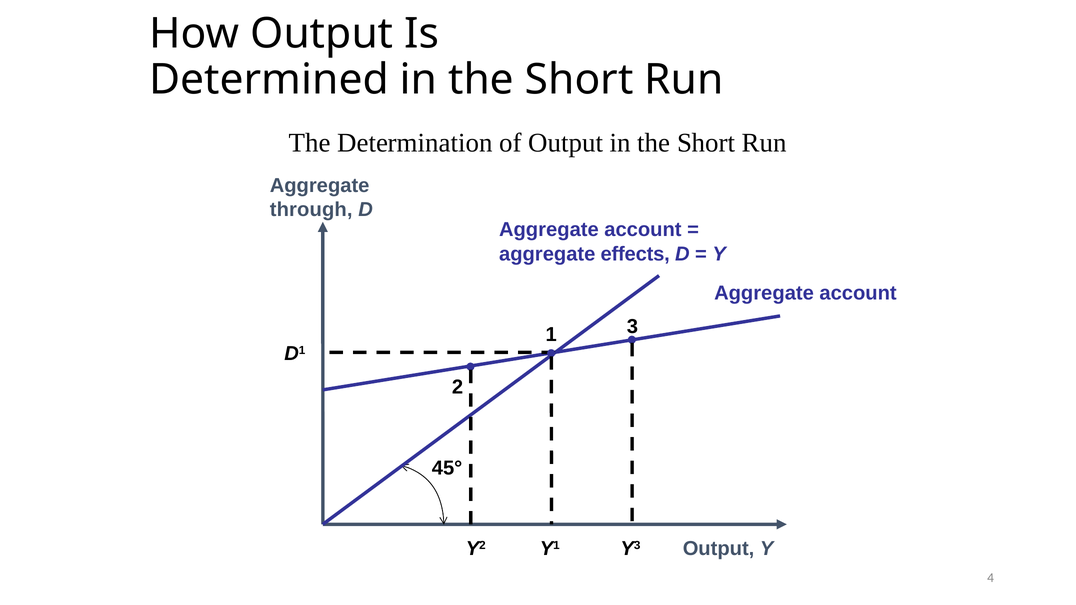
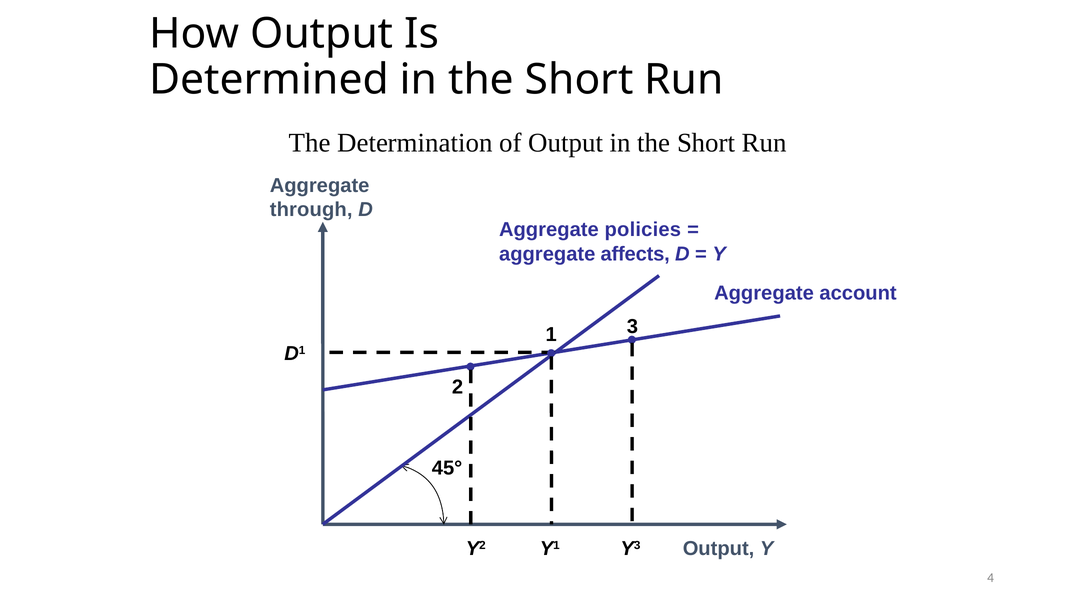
account at (643, 230): account -> policies
effects: effects -> affects
